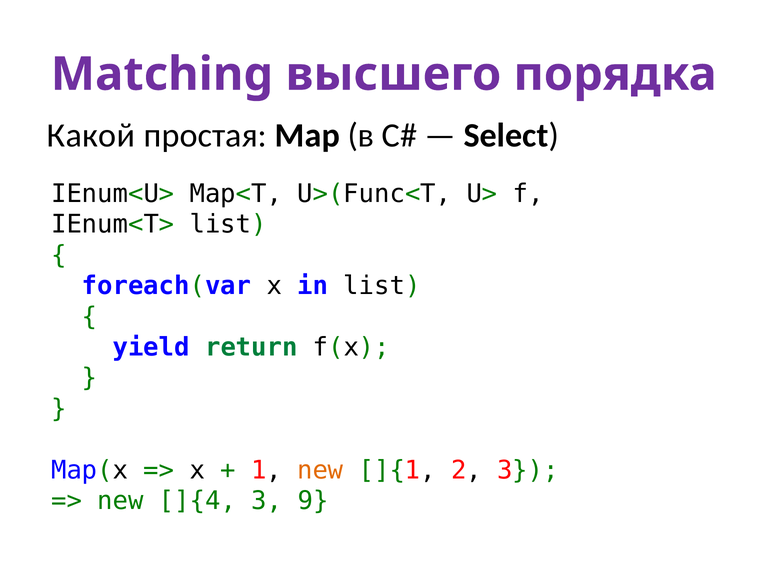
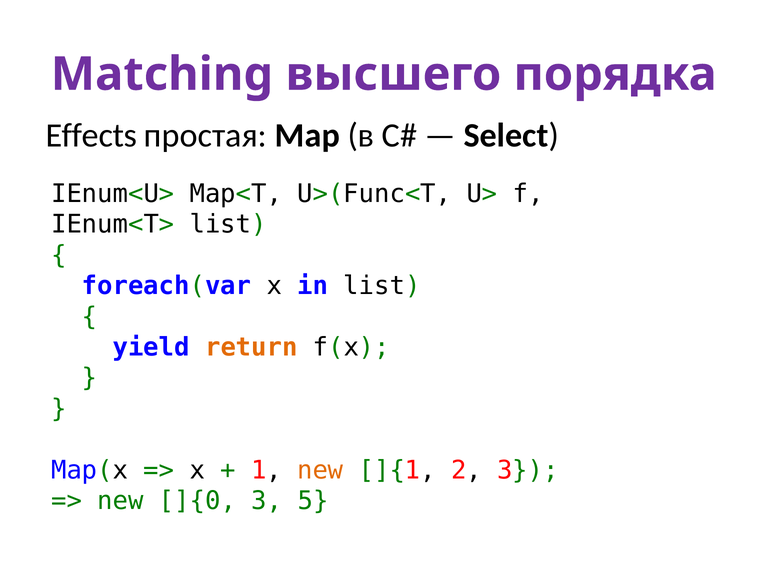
Какой: Какой -> Effects
return colour: green -> orange
]{4: ]{4 -> ]{0
9: 9 -> 5
